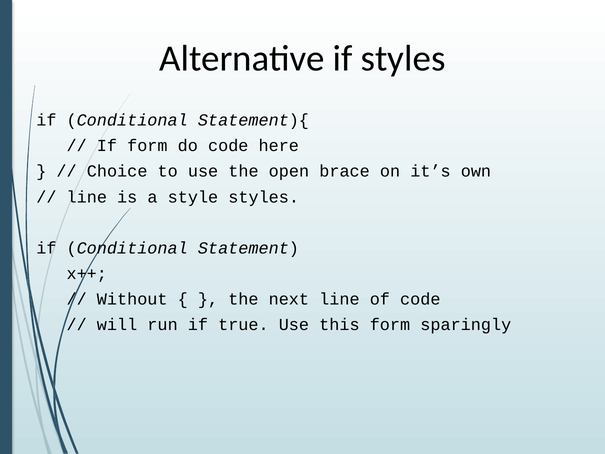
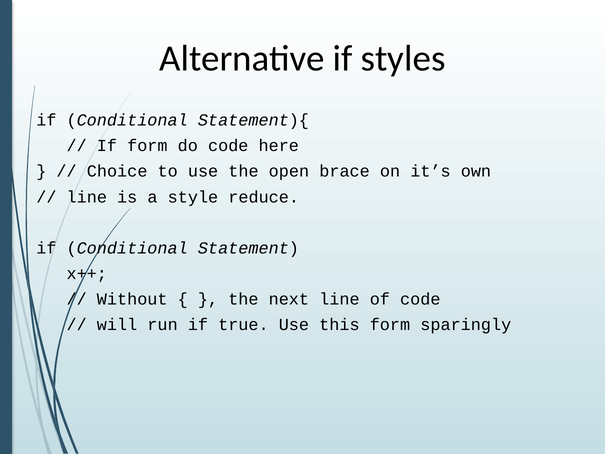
style styles: styles -> reduce
